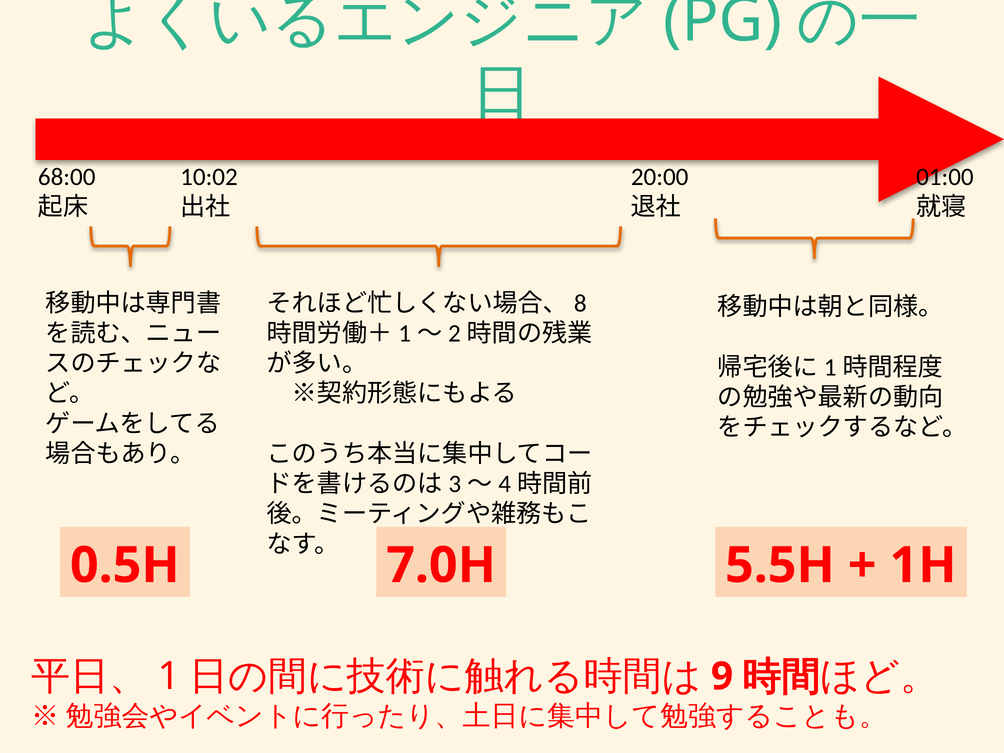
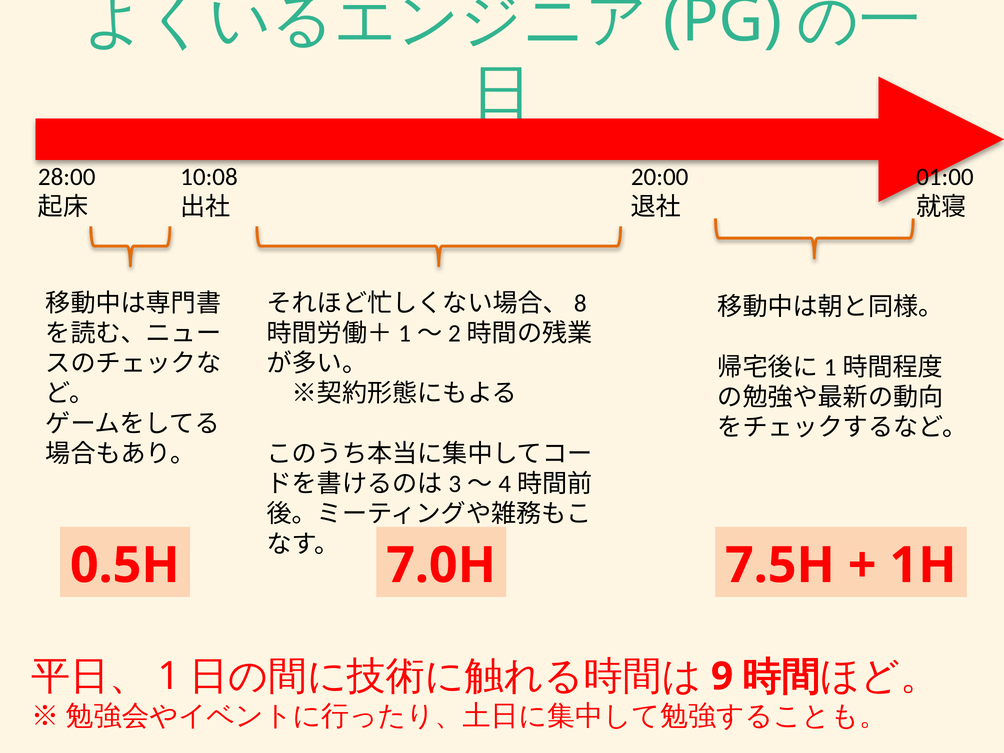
68:00: 68:00 -> 28:00
10:02: 10:02 -> 10:08
5.5H: 5.5H -> 7.5H
